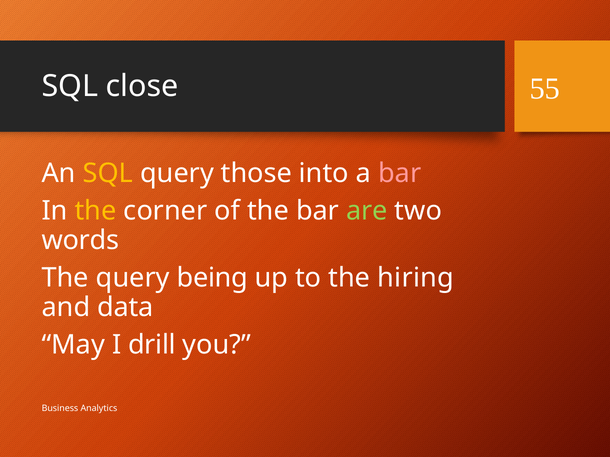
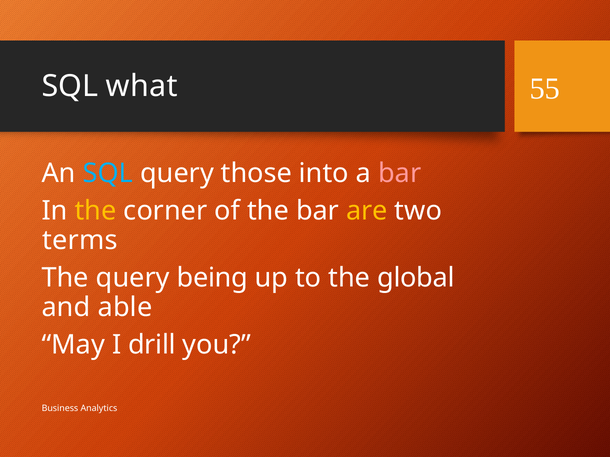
close: close -> what
SQL at (108, 173) colour: yellow -> light blue
are colour: light green -> yellow
words: words -> terms
hiring: hiring -> global
data: data -> able
